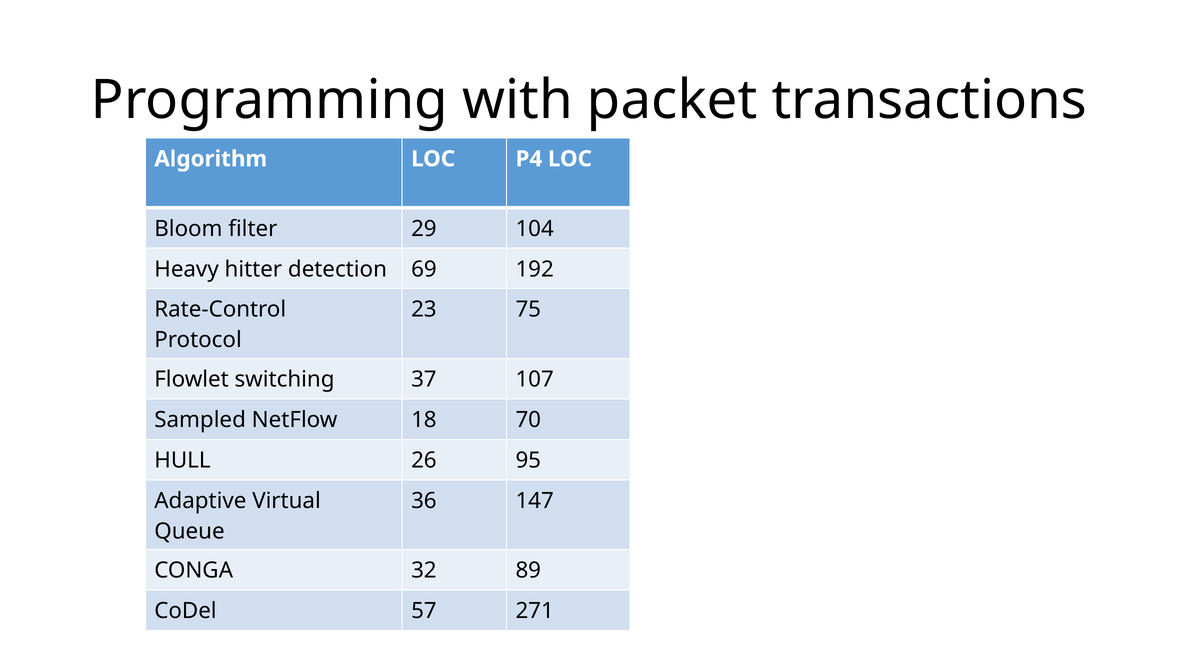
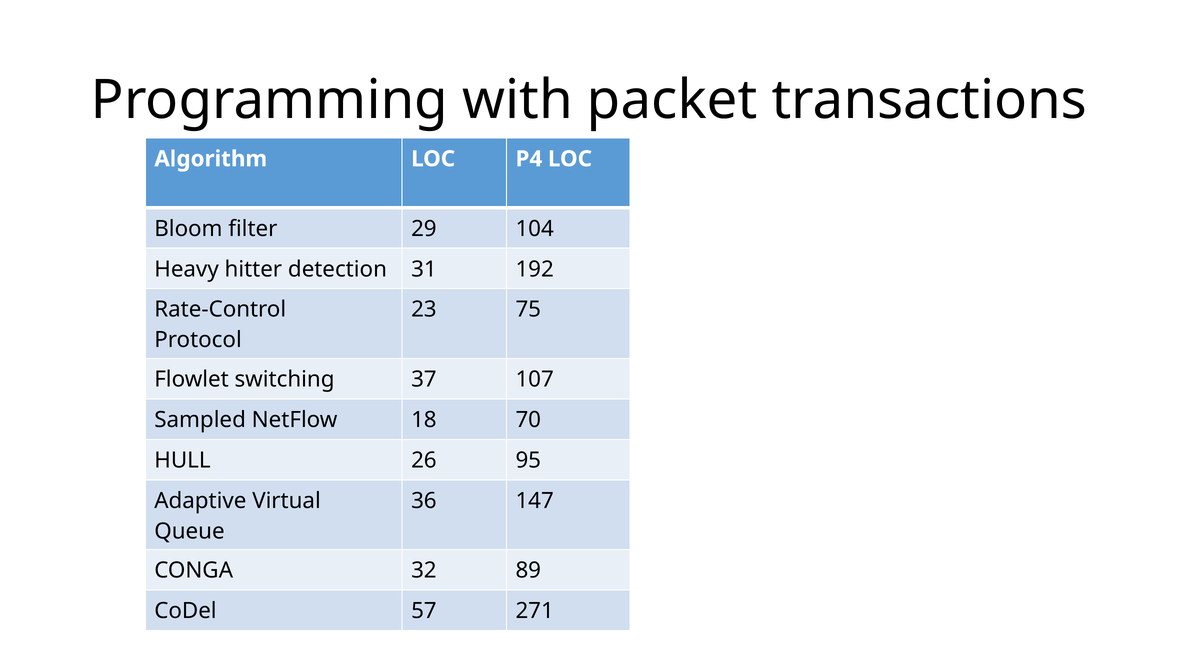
69: 69 -> 31
